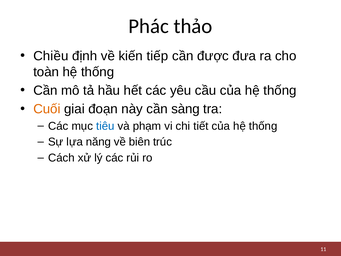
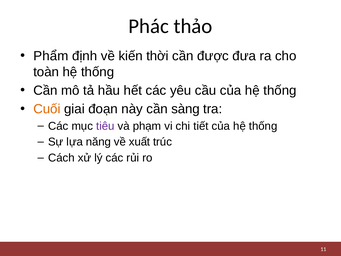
Chiều: Chiều -> Phẩm
tiếp: tiếp -> thời
tiêu colour: blue -> purple
biên: biên -> xuất
